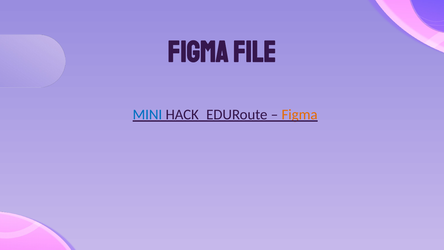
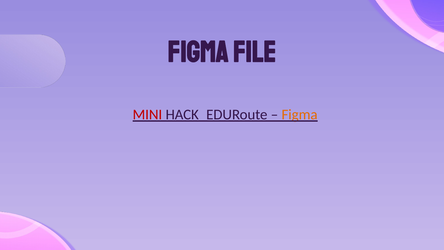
MINI colour: blue -> red
